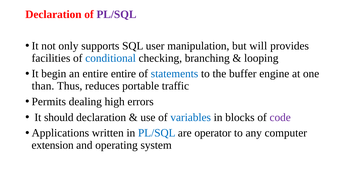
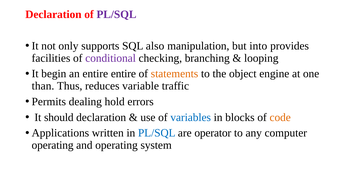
user: user -> also
will: will -> into
conditional colour: blue -> purple
statements colour: blue -> orange
buffer: buffer -> object
portable: portable -> variable
high: high -> hold
code colour: purple -> orange
extension at (53, 145): extension -> operating
